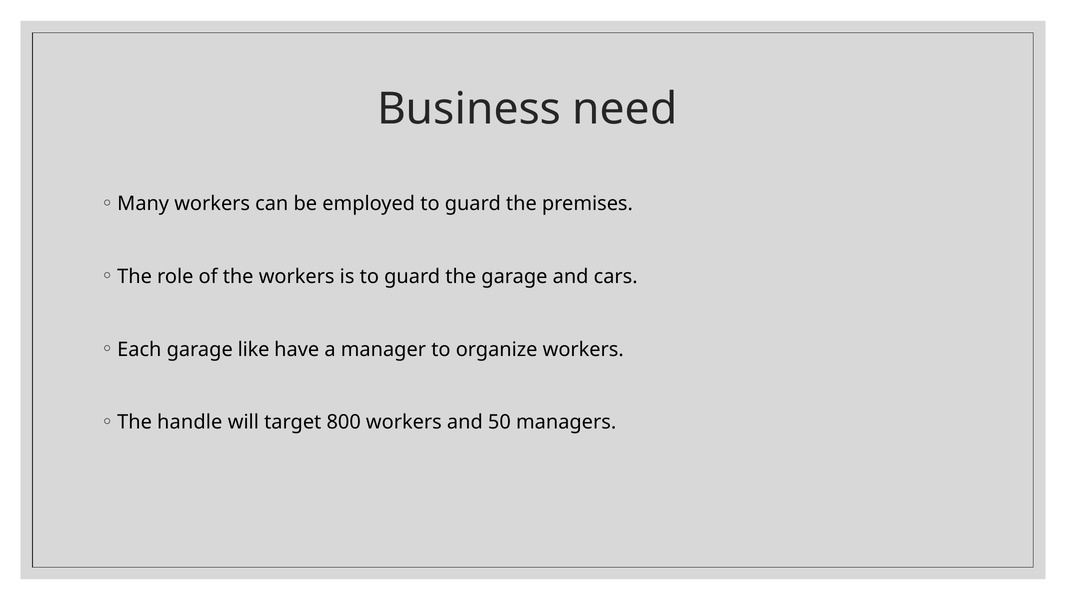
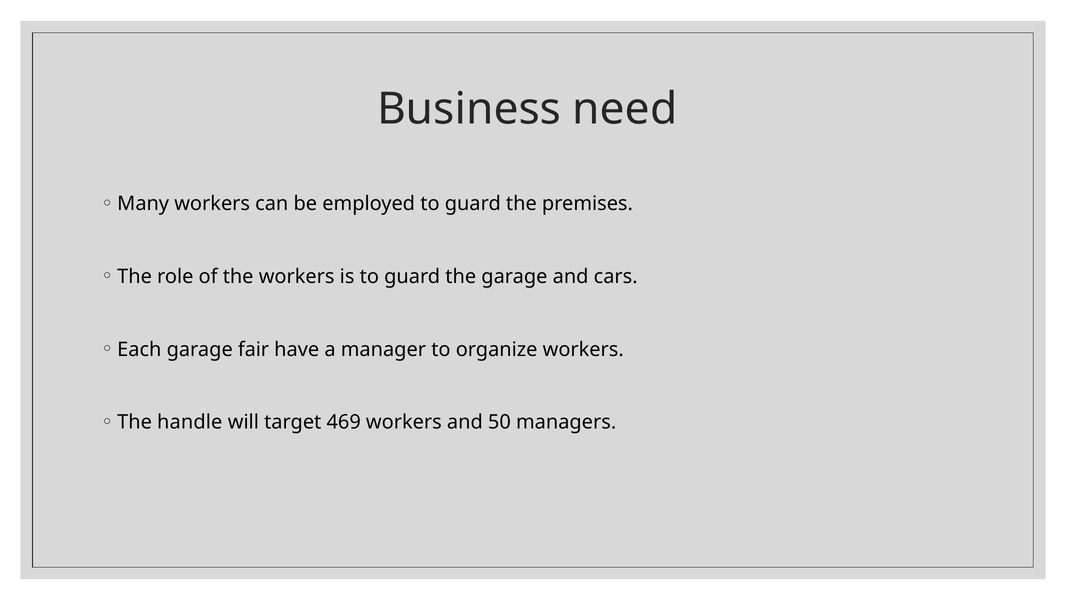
like: like -> fair
800: 800 -> 469
